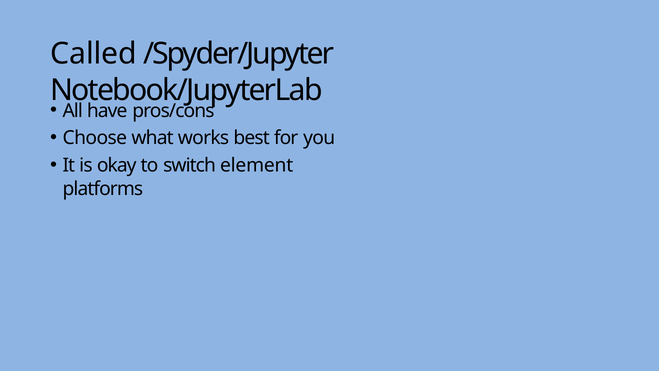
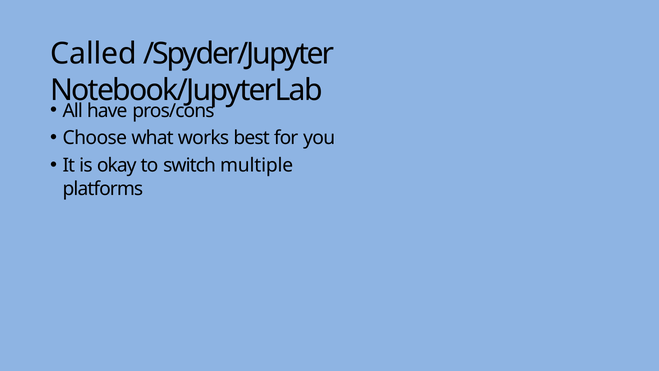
element: element -> multiple
